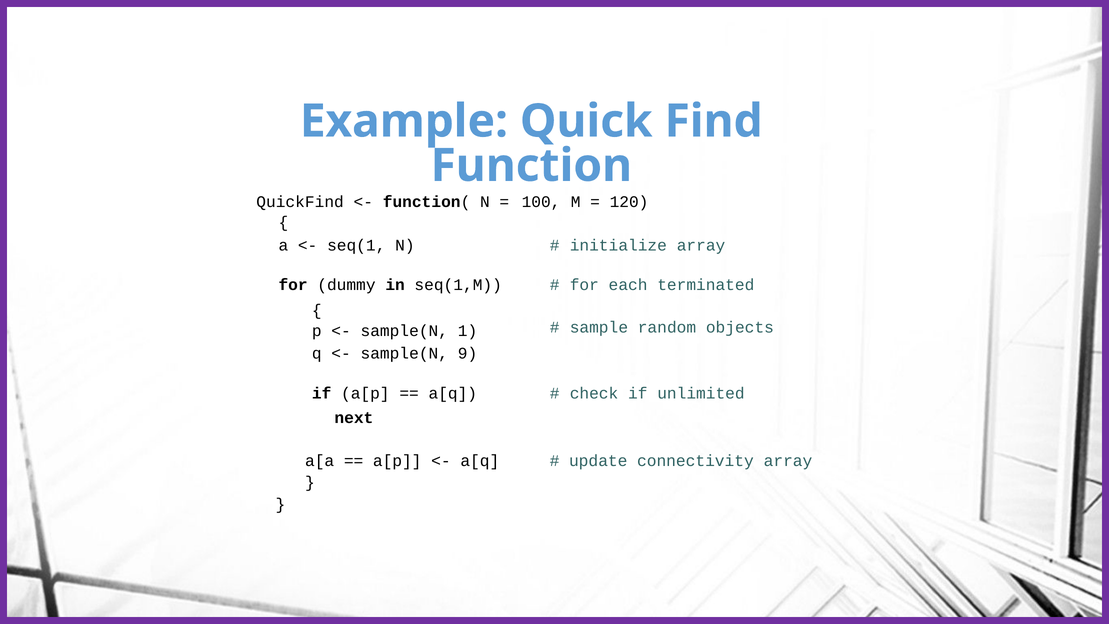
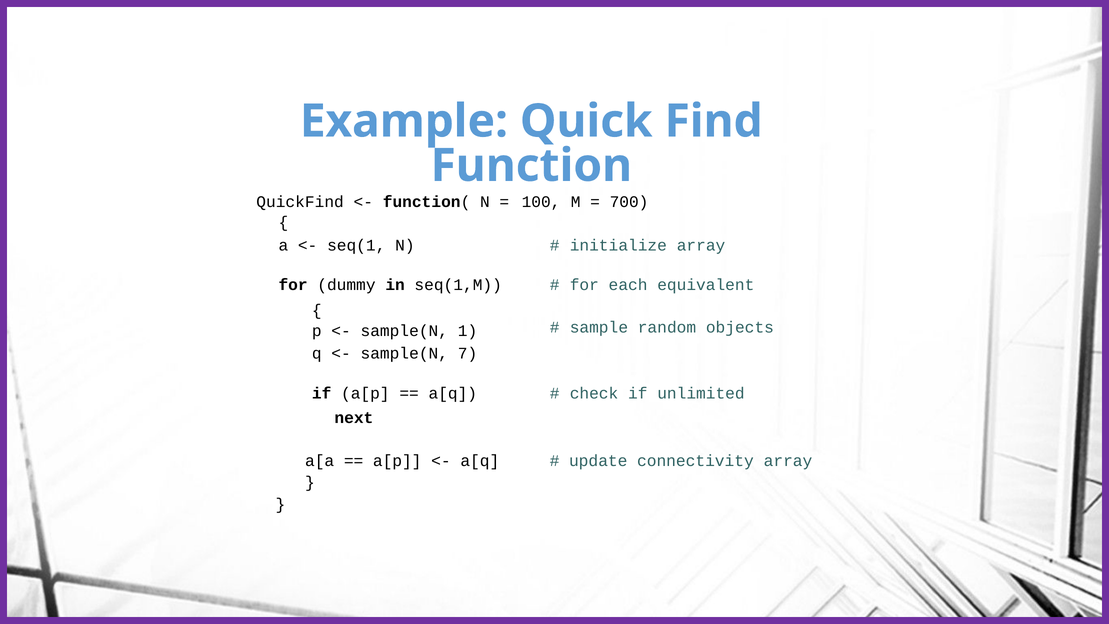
120: 120 -> 700
terminated: terminated -> equivalent
9: 9 -> 7
